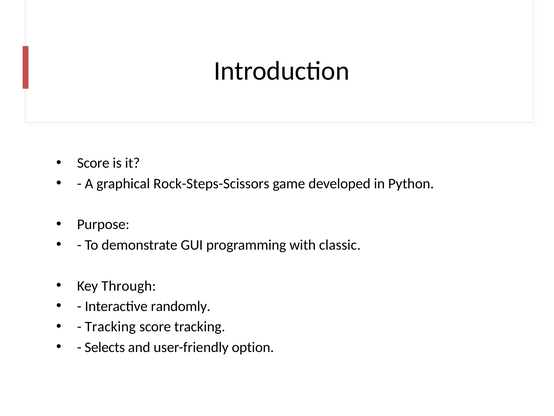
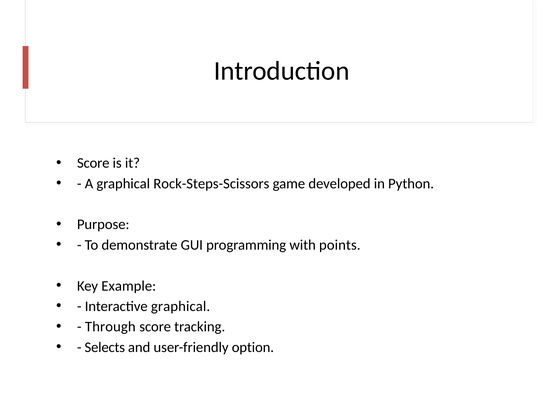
classic: classic -> points
Through: Through -> Example
Interactive randomly: randomly -> graphical
Tracking at (110, 326): Tracking -> Through
